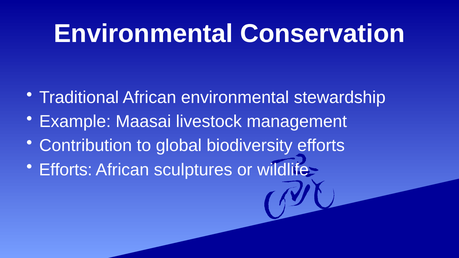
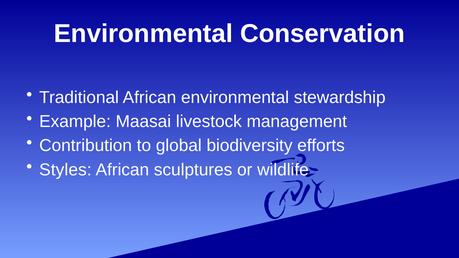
Efforts at (66, 170): Efforts -> Styles
